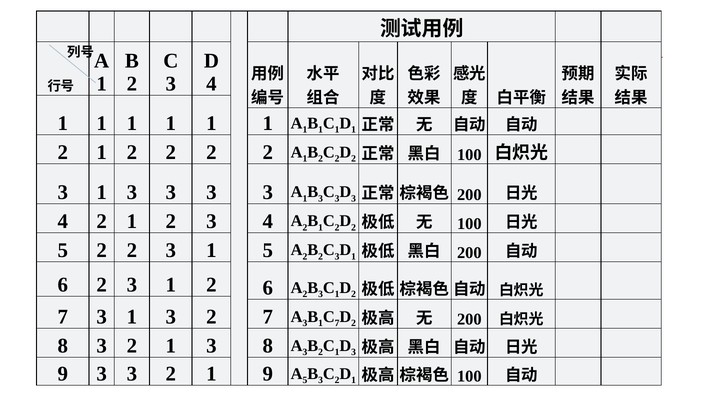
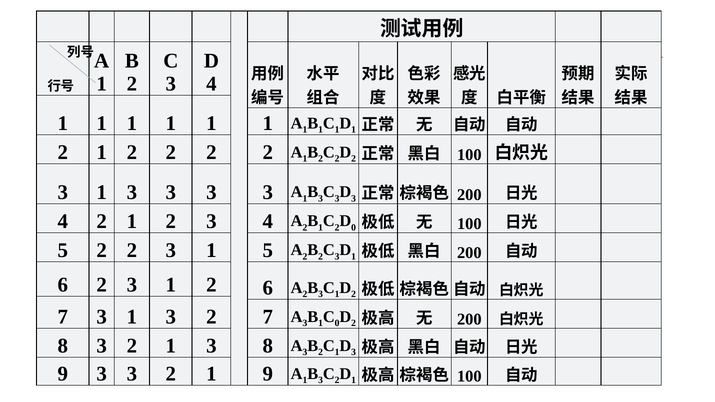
2 at (354, 227): 2 -> 0
C 7: 7 -> 0
9 A 5: 5 -> 1
